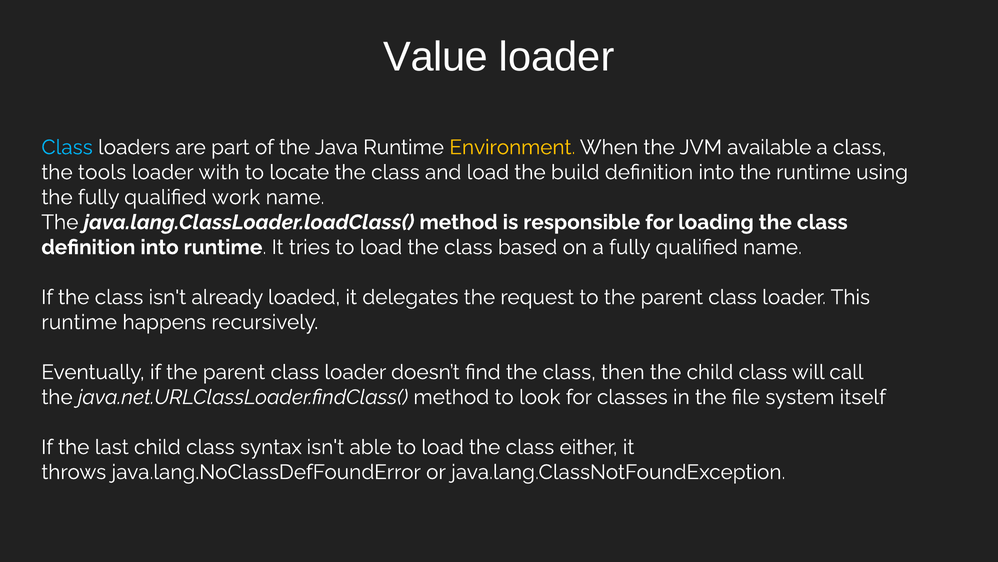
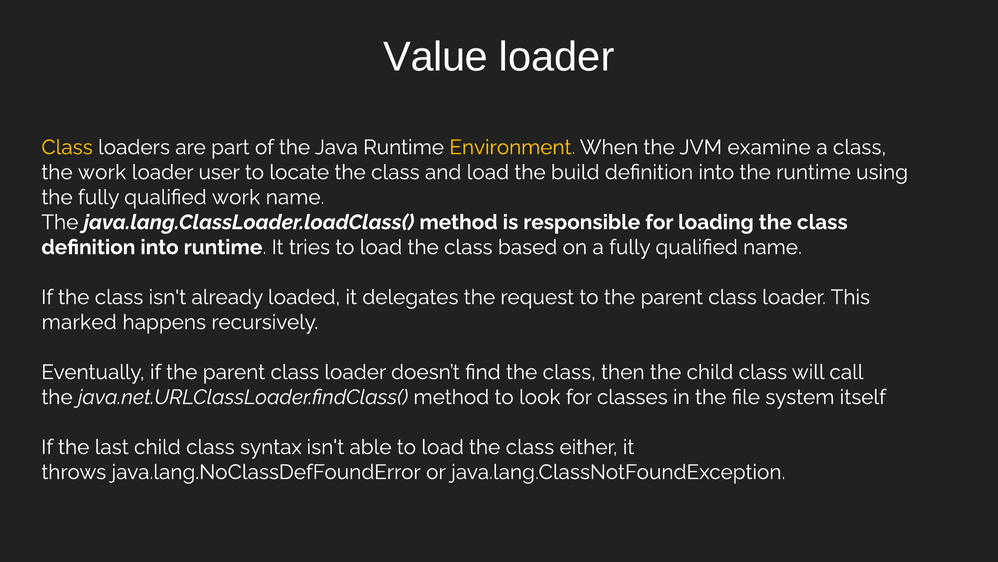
Class at (67, 147) colour: light blue -> yellow
available: available -> examine
the tools: tools -> work
with: with -> user
runtime at (79, 322): runtime -> marked
